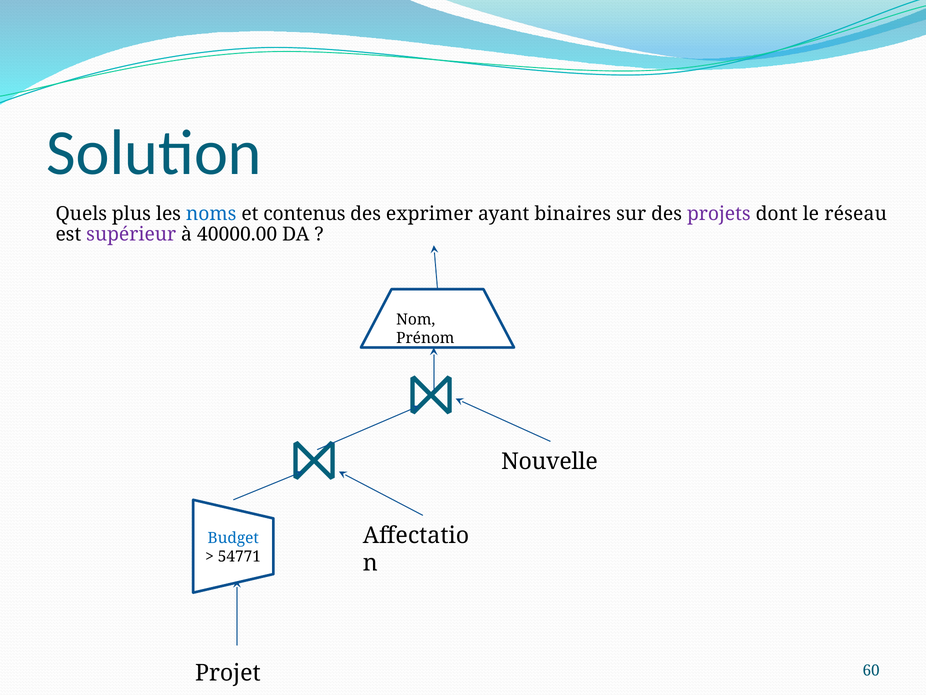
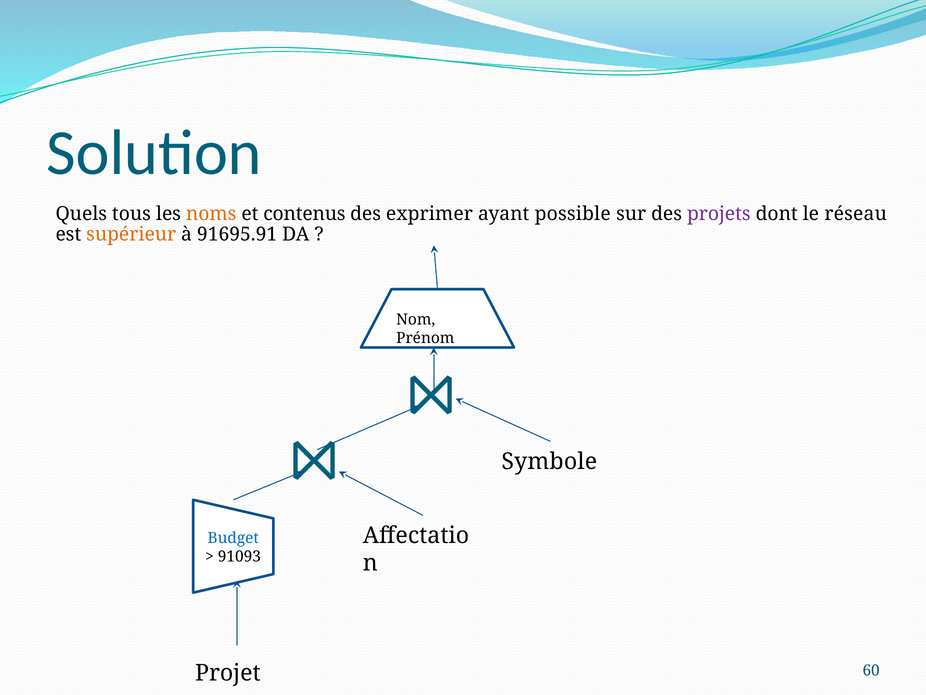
plus: plus -> tous
noms colour: blue -> orange
binaires: binaires -> possible
supérieur colour: purple -> orange
40000.00: 40000.00 -> 91695.91
Nouvelle: Nouvelle -> Symbole
54771: 54771 -> 91093
